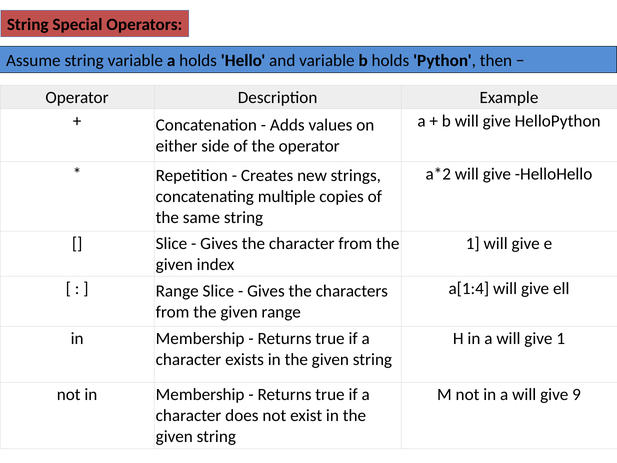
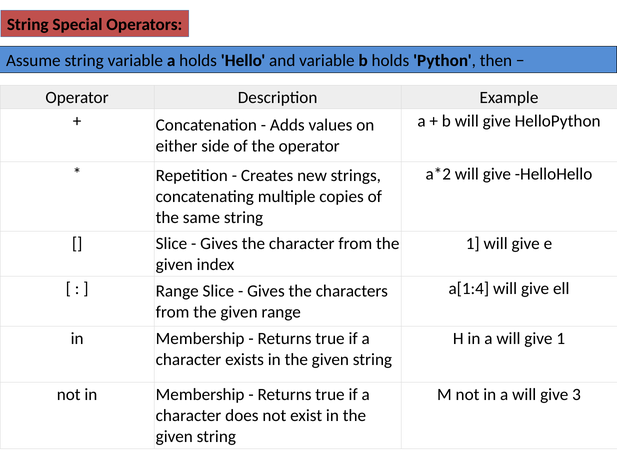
9: 9 -> 3
